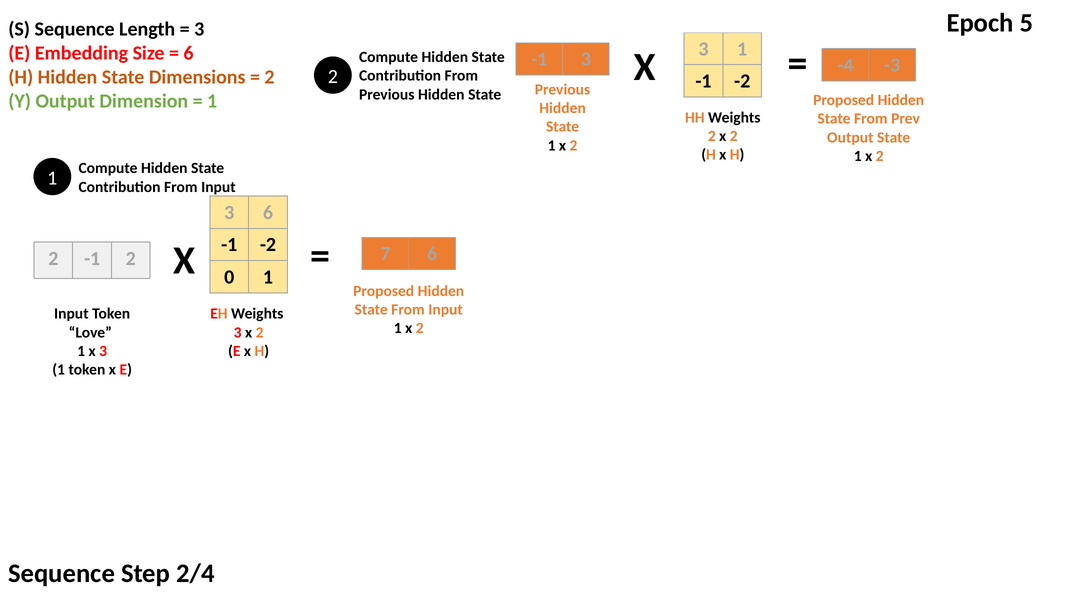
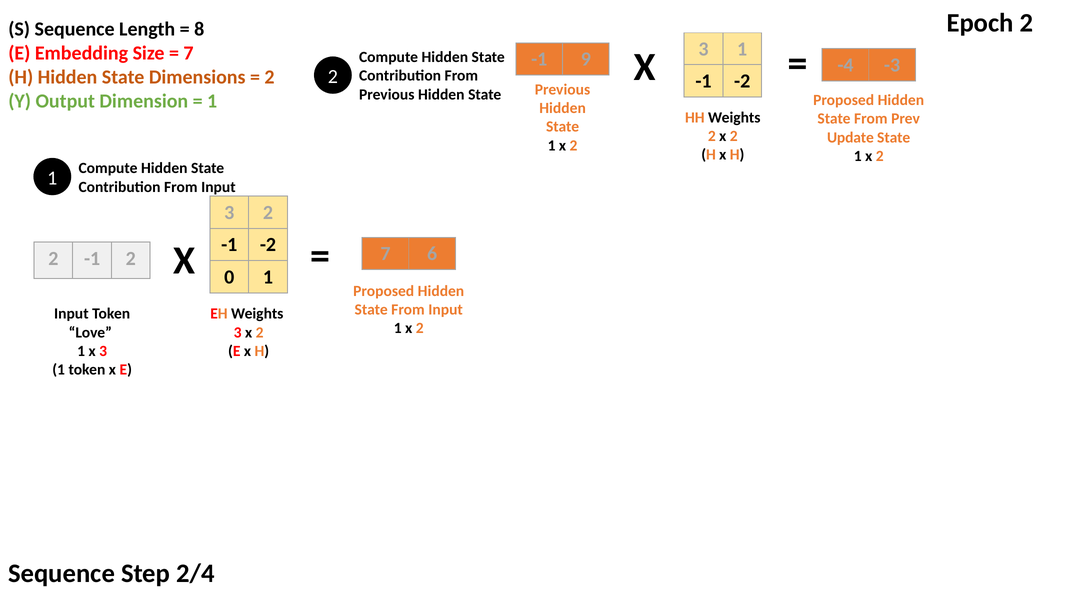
Epoch 5: 5 -> 2
3 at (199, 29): 3 -> 8
6 at (188, 53): 6 -> 7
-1 3: 3 -> 9
Output at (850, 138): Output -> Update
3 6: 6 -> 2
